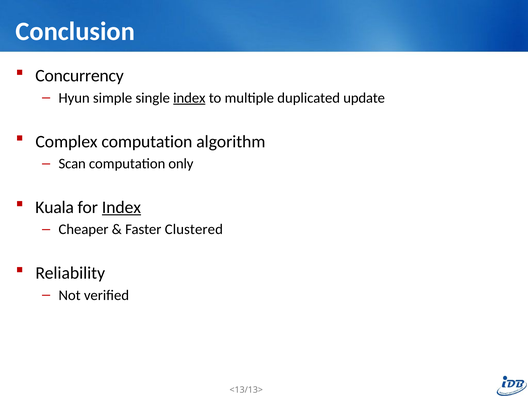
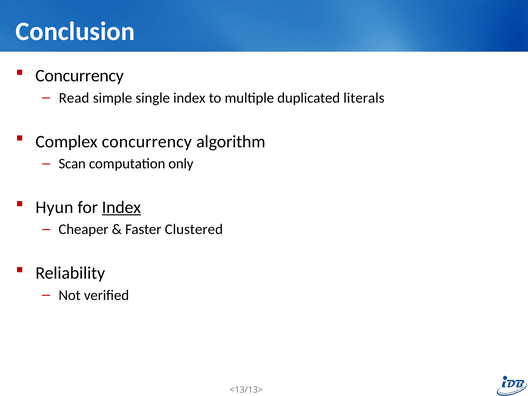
Hyun: Hyun -> Read
index at (189, 98) underline: present -> none
update: update -> literals
Complex computation: computation -> concurrency
Kuala: Kuala -> Hyun
